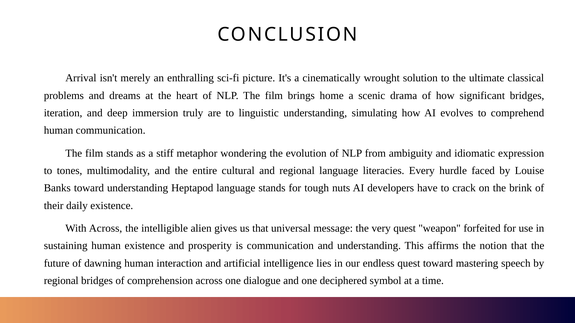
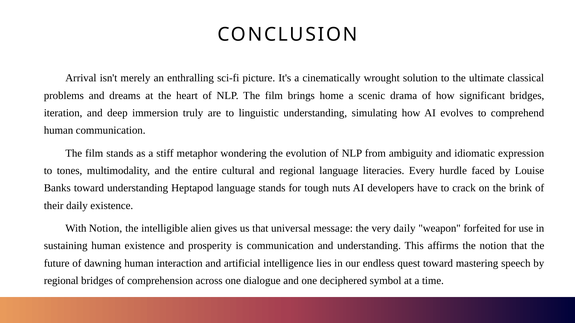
With Across: Across -> Notion
very quest: quest -> daily
